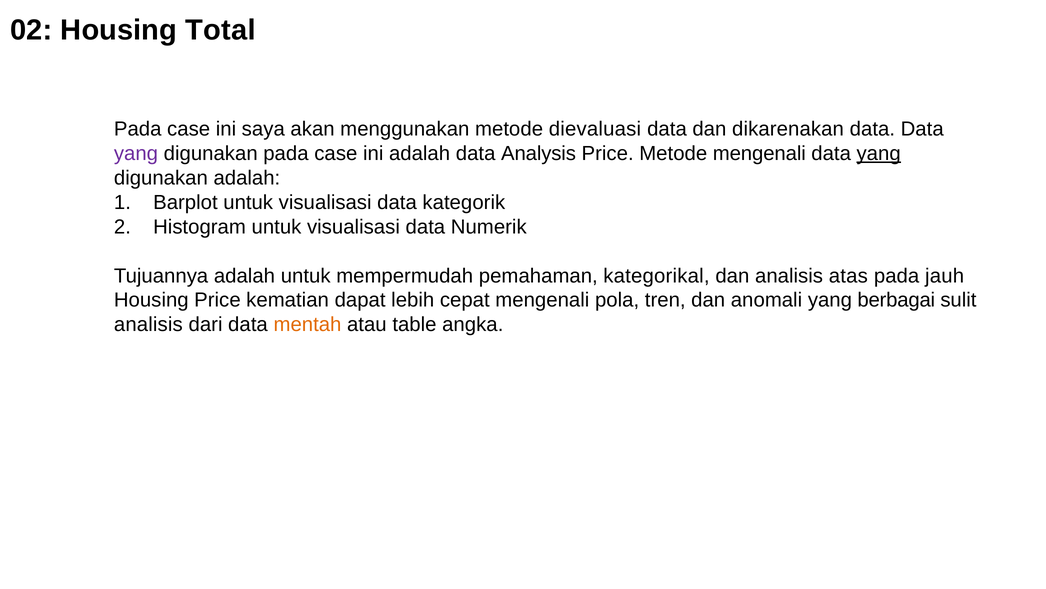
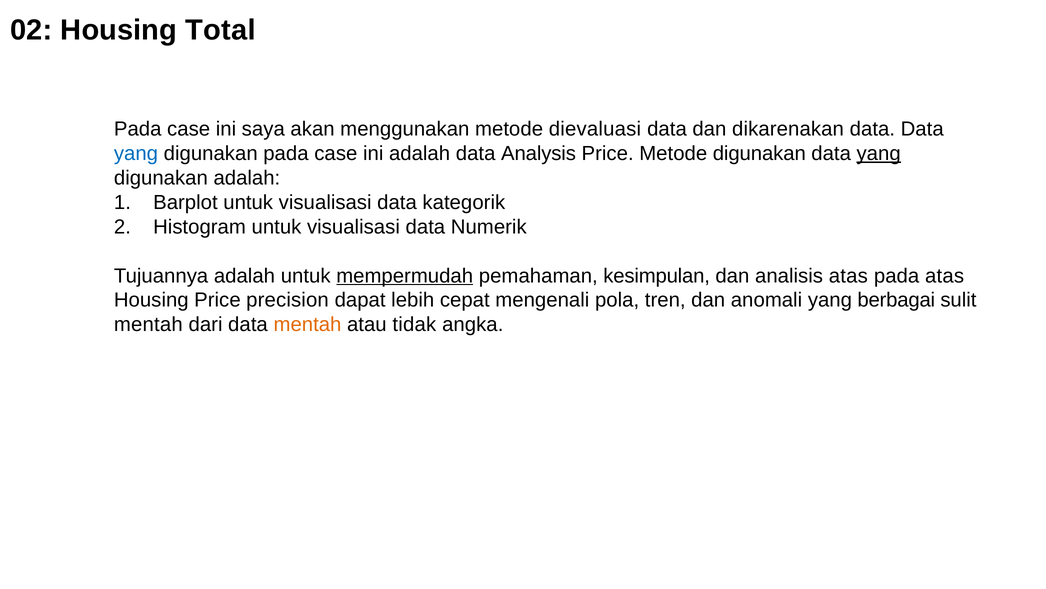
yang at (136, 153) colour: purple -> blue
Metode mengenali: mengenali -> digunakan
mempermudah underline: none -> present
kategorikal: kategorikal -> kesimpulan
pada jauh: jauh -> atas
kematian: kematian -> precision
analisis at (148, 324): analisis -> mentah
table: table -> tidak
